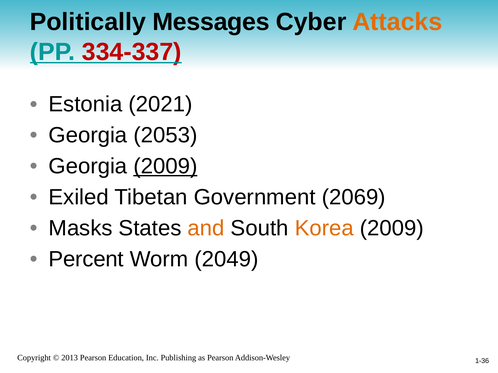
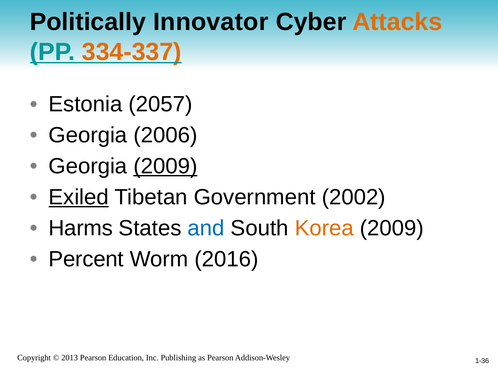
Messages: Messages -> Innovator
334-337 colour: red -> orange
2021: 2021 -> 2057
2053: 2053 -> 2006
Exiled underline: none -> present
2069: 2069 -> 2002
Masks: Masks -> Harms
and colour: orange -> blue
2049: 2049 -> 2016
